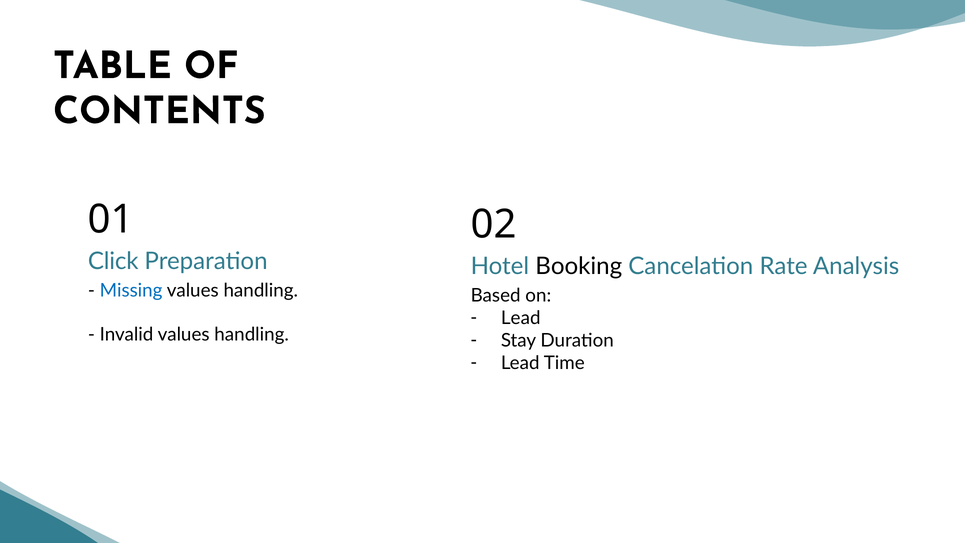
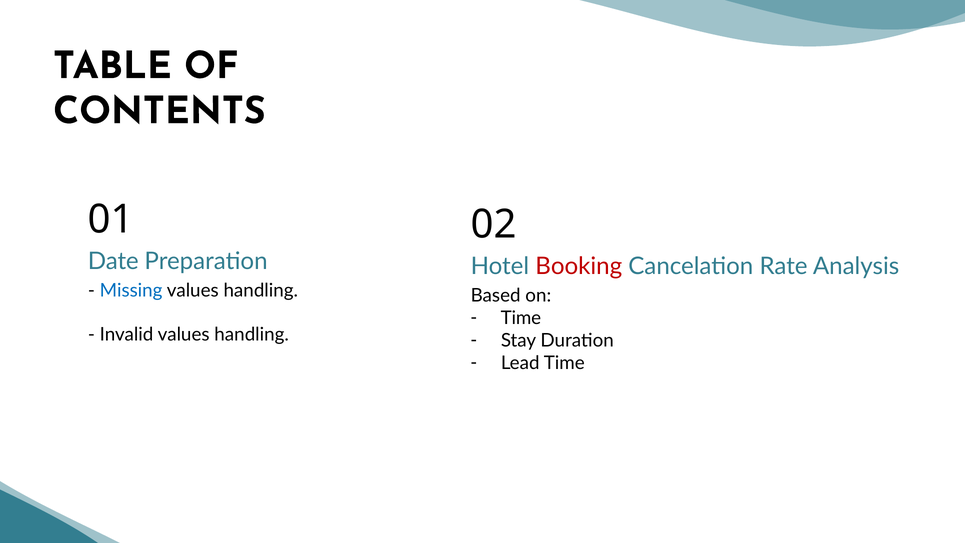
Click: Click -> Date
Booking colour: black -> red
Lead at (521, 318): Lead -> Time
